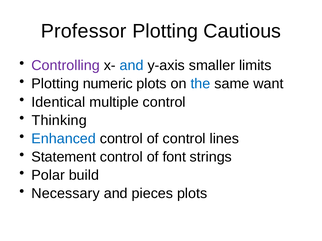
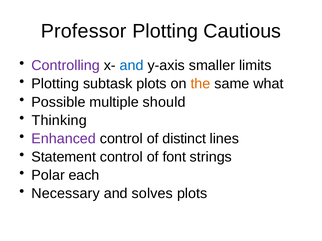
numeric: numeric -> subtask
the colour: blue -> orange
want: want -> what
Identical: Identical -> Possible
multiple control: control -> should
Enhanced colour: blue -> purple
of control: control -> distinct
build: build -> each
pieces: pieces -> solves
